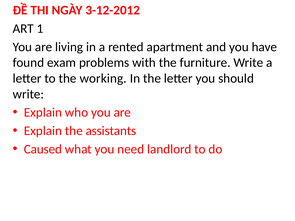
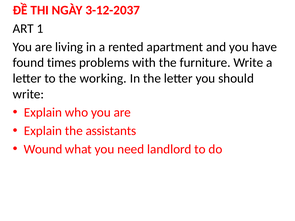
3-12-2012: 3-12-2012 -> 3-12-2037
exam: exam -> times
Caused: Caused -> Wound
